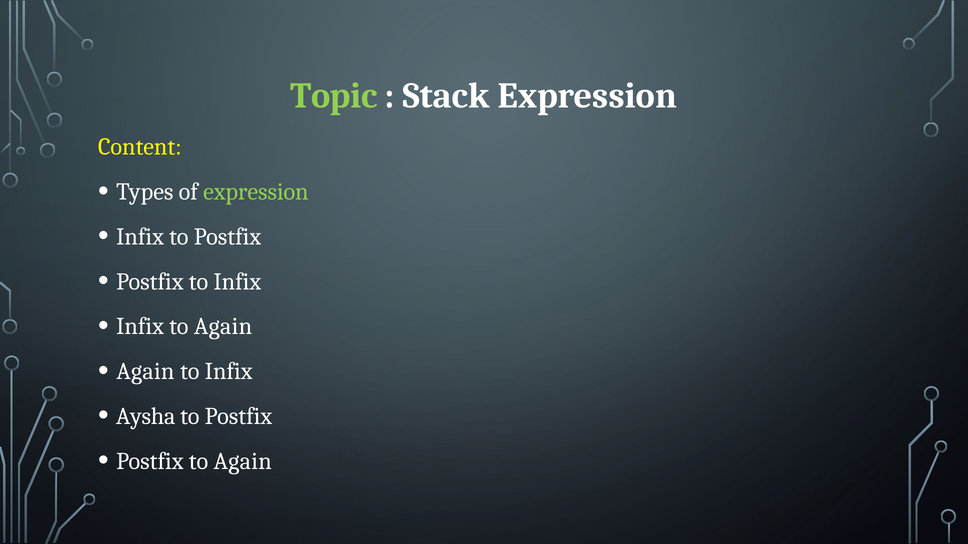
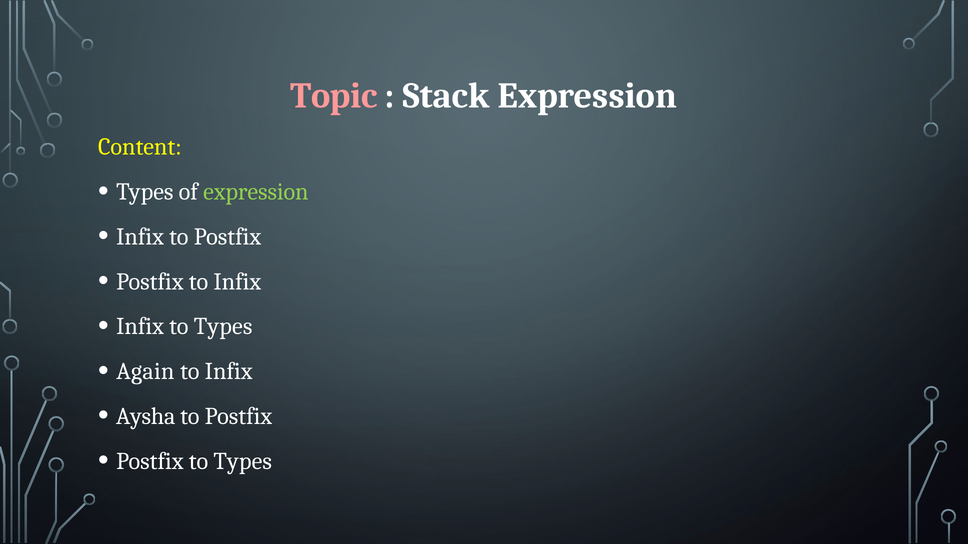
Topic colour: light green -> pink
Infix to Again: Again -> Types
Postfix to Again: Again -> Types
